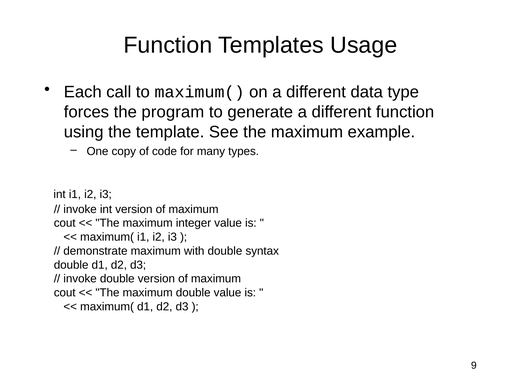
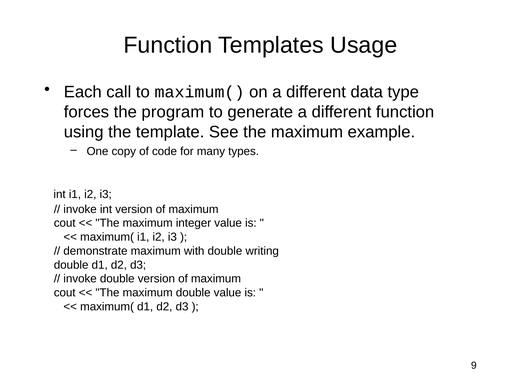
syntax: syntax -> writing
